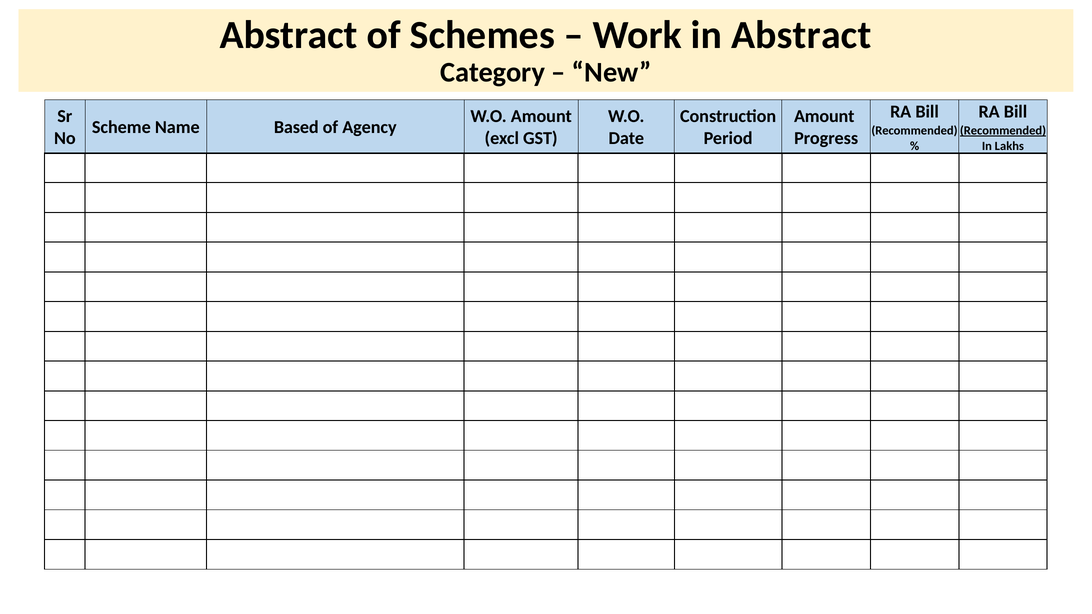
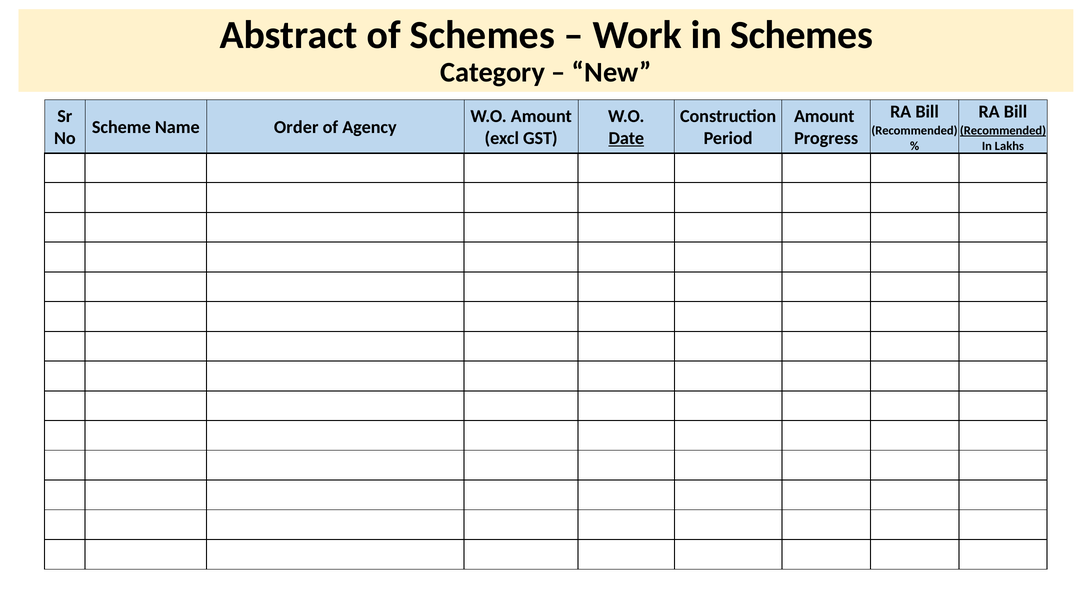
in Abstract: Abstract -> Schemes
Based: Based -> Order
Date underline: none -> present
